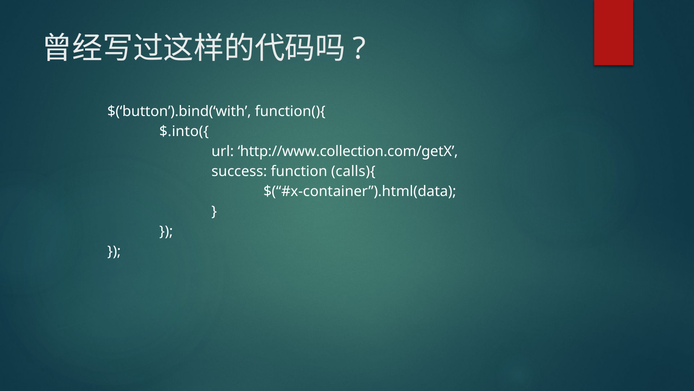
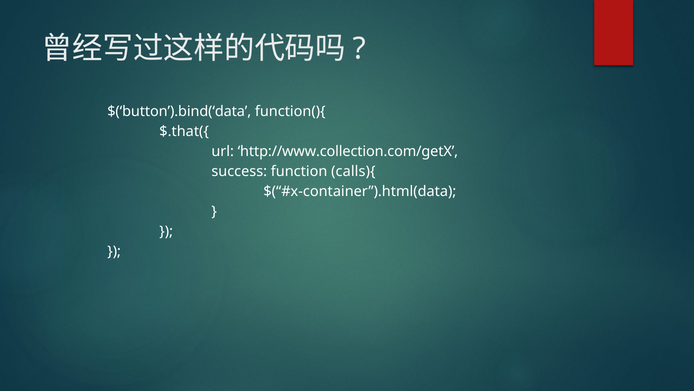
$(‘button’).bind(‘with: $(‘button’).bind(‘with -> $(‘button’).bind(‘data
$.into({: $.into({ -> $.that({
